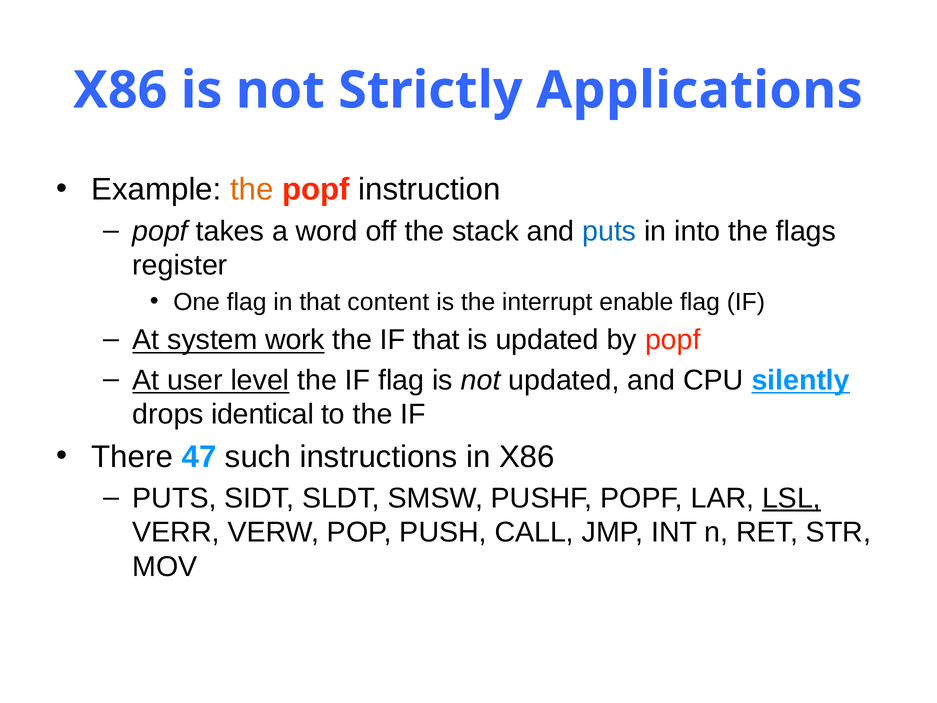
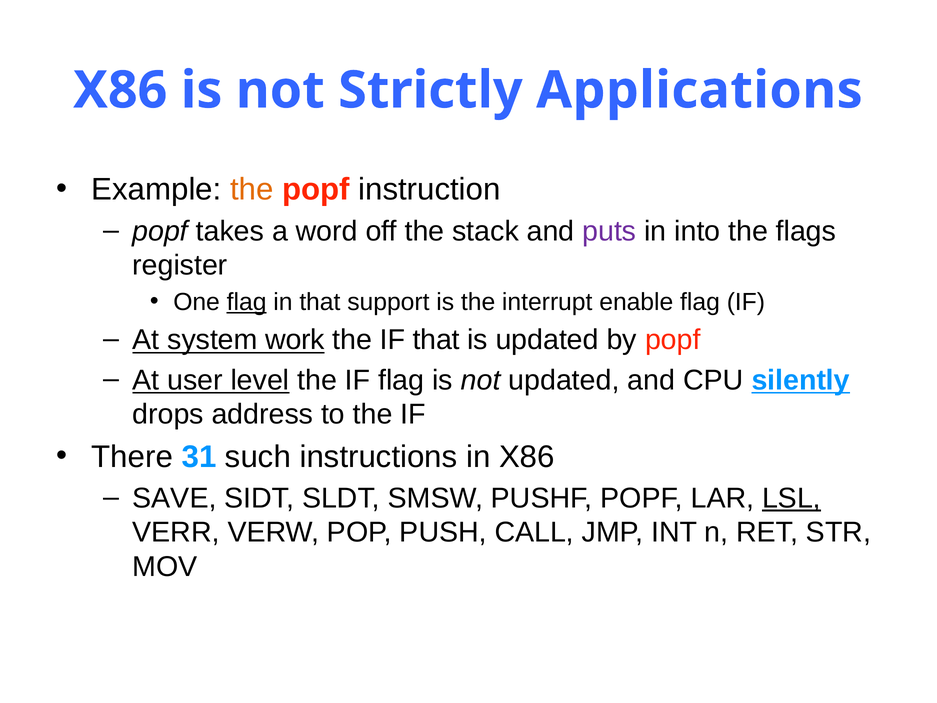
puts at (609, 231) colour: blue -> purple
flag at (247, 302) underline: none -> present
content: content -> support
identical: identical -> address
47: 47 -> 31
PUTS at (174, 498): PUTS -> SAVE
